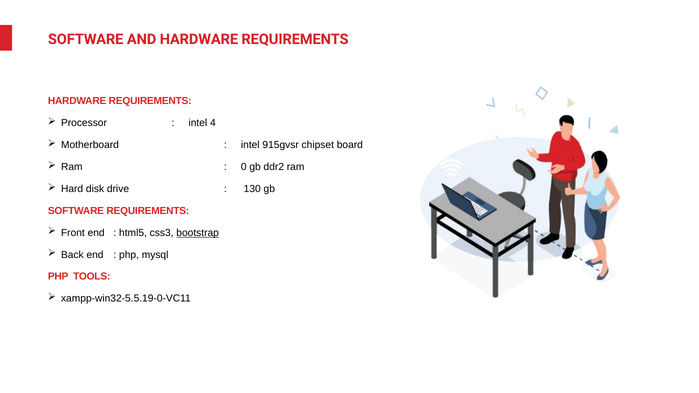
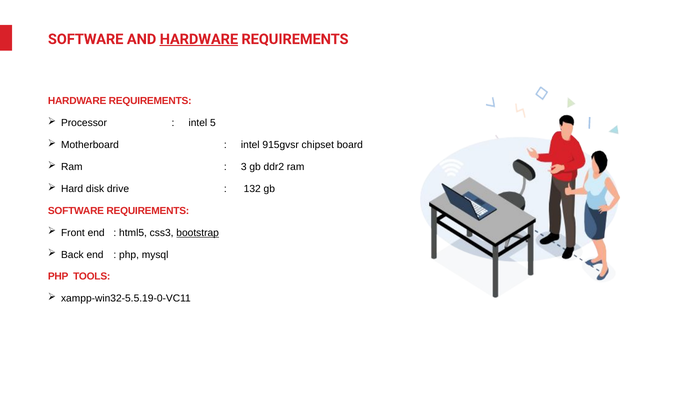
HARDWARE at (199, 39) underline: none -> present
4: 4 -> 5
0: 0 -> 3
130: 130 -> 132
